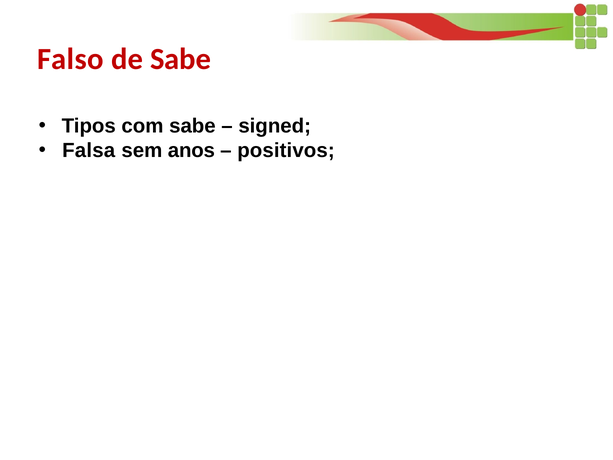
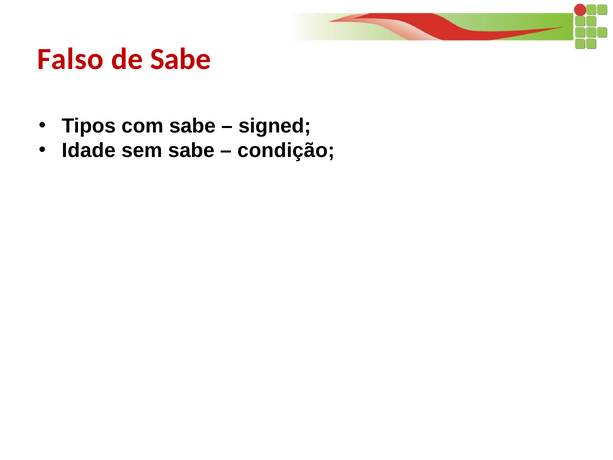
Falsa: Falsa -> Idade
sem anos: anos -> sabe
positivos: positivos -> condição
